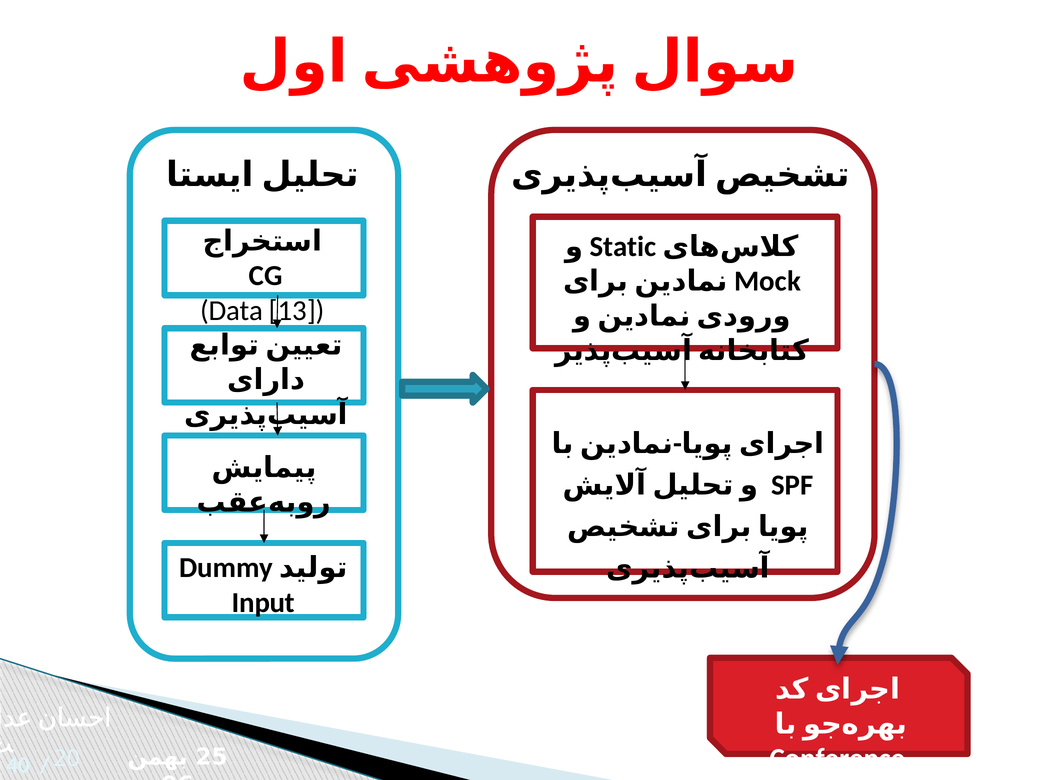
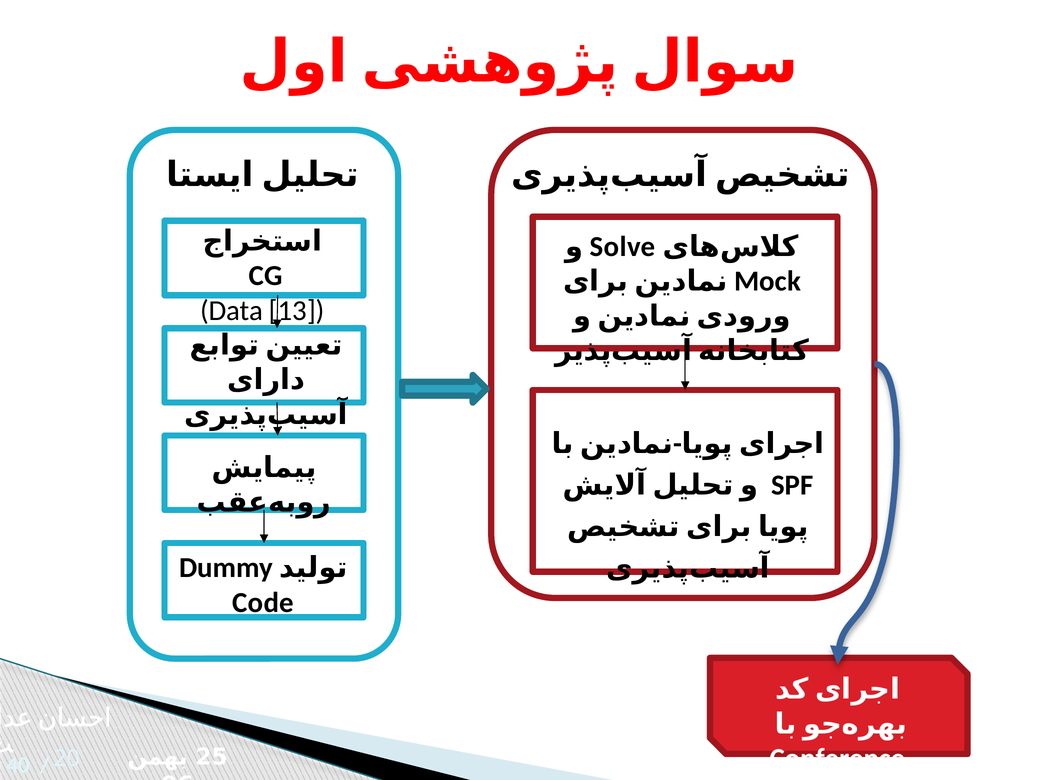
Static: Static -> Solve
Input: Input -> Code
